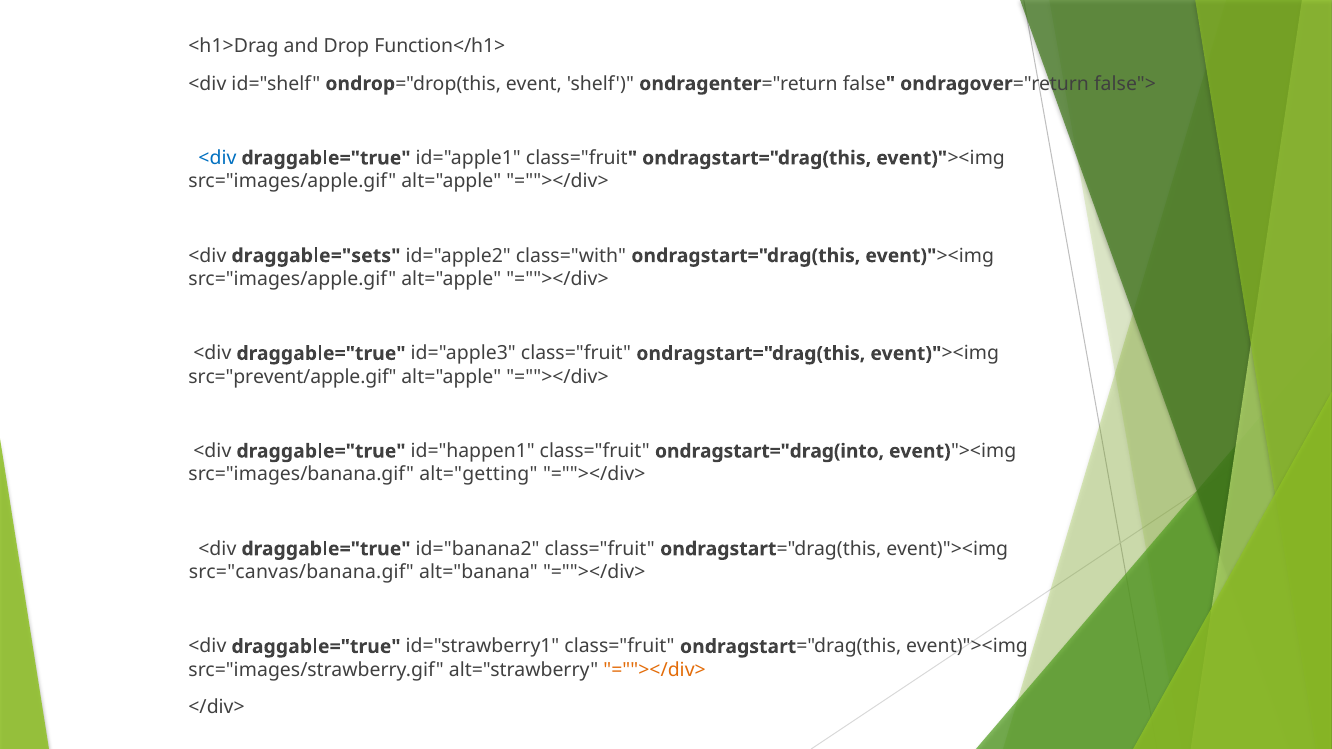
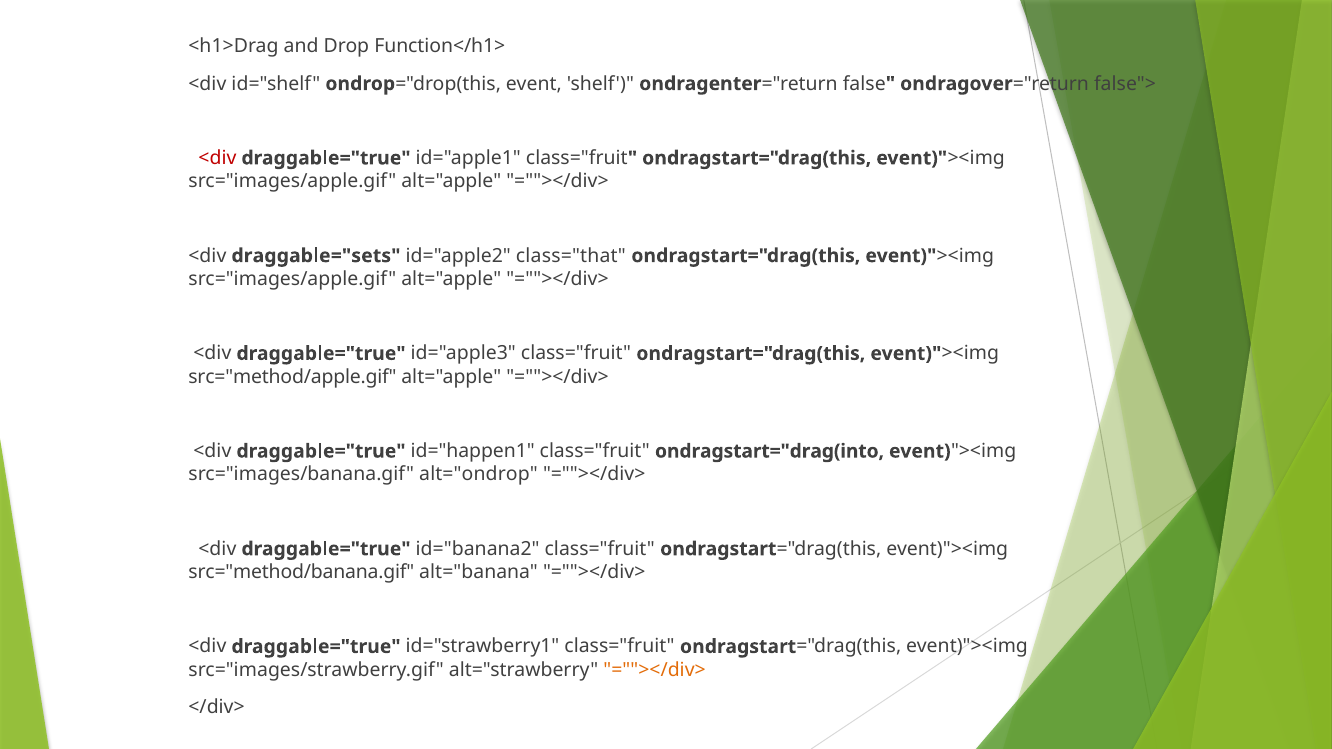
<div at (217, 158) colour: blue -> red
class="with: class="with -> class="that
src="prevent/apple.gif: src="prevent/apple.gif -> src="method/apple.gif
alt="getting: alt="getting -> alt="ondrop
src="canvas/banana.gif: src="canvas/banana.gif -> src="method/banana.gif
